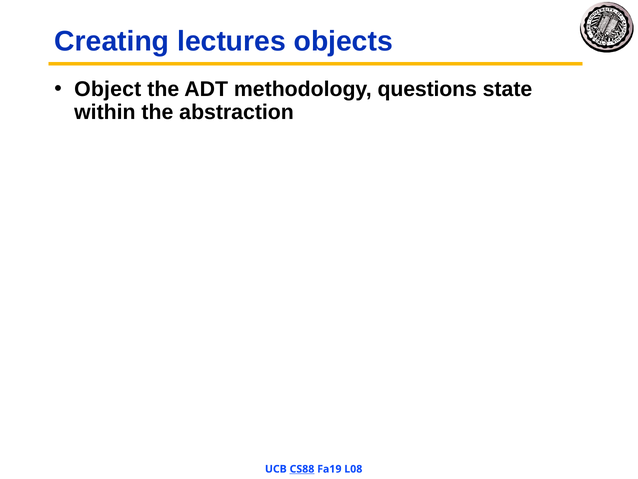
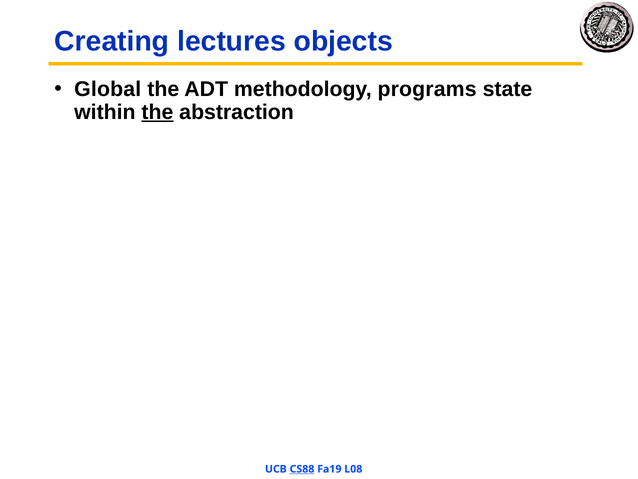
Object: Object -> Global
questions: questions -> programs
the at (157, 112) underline: none -> present
